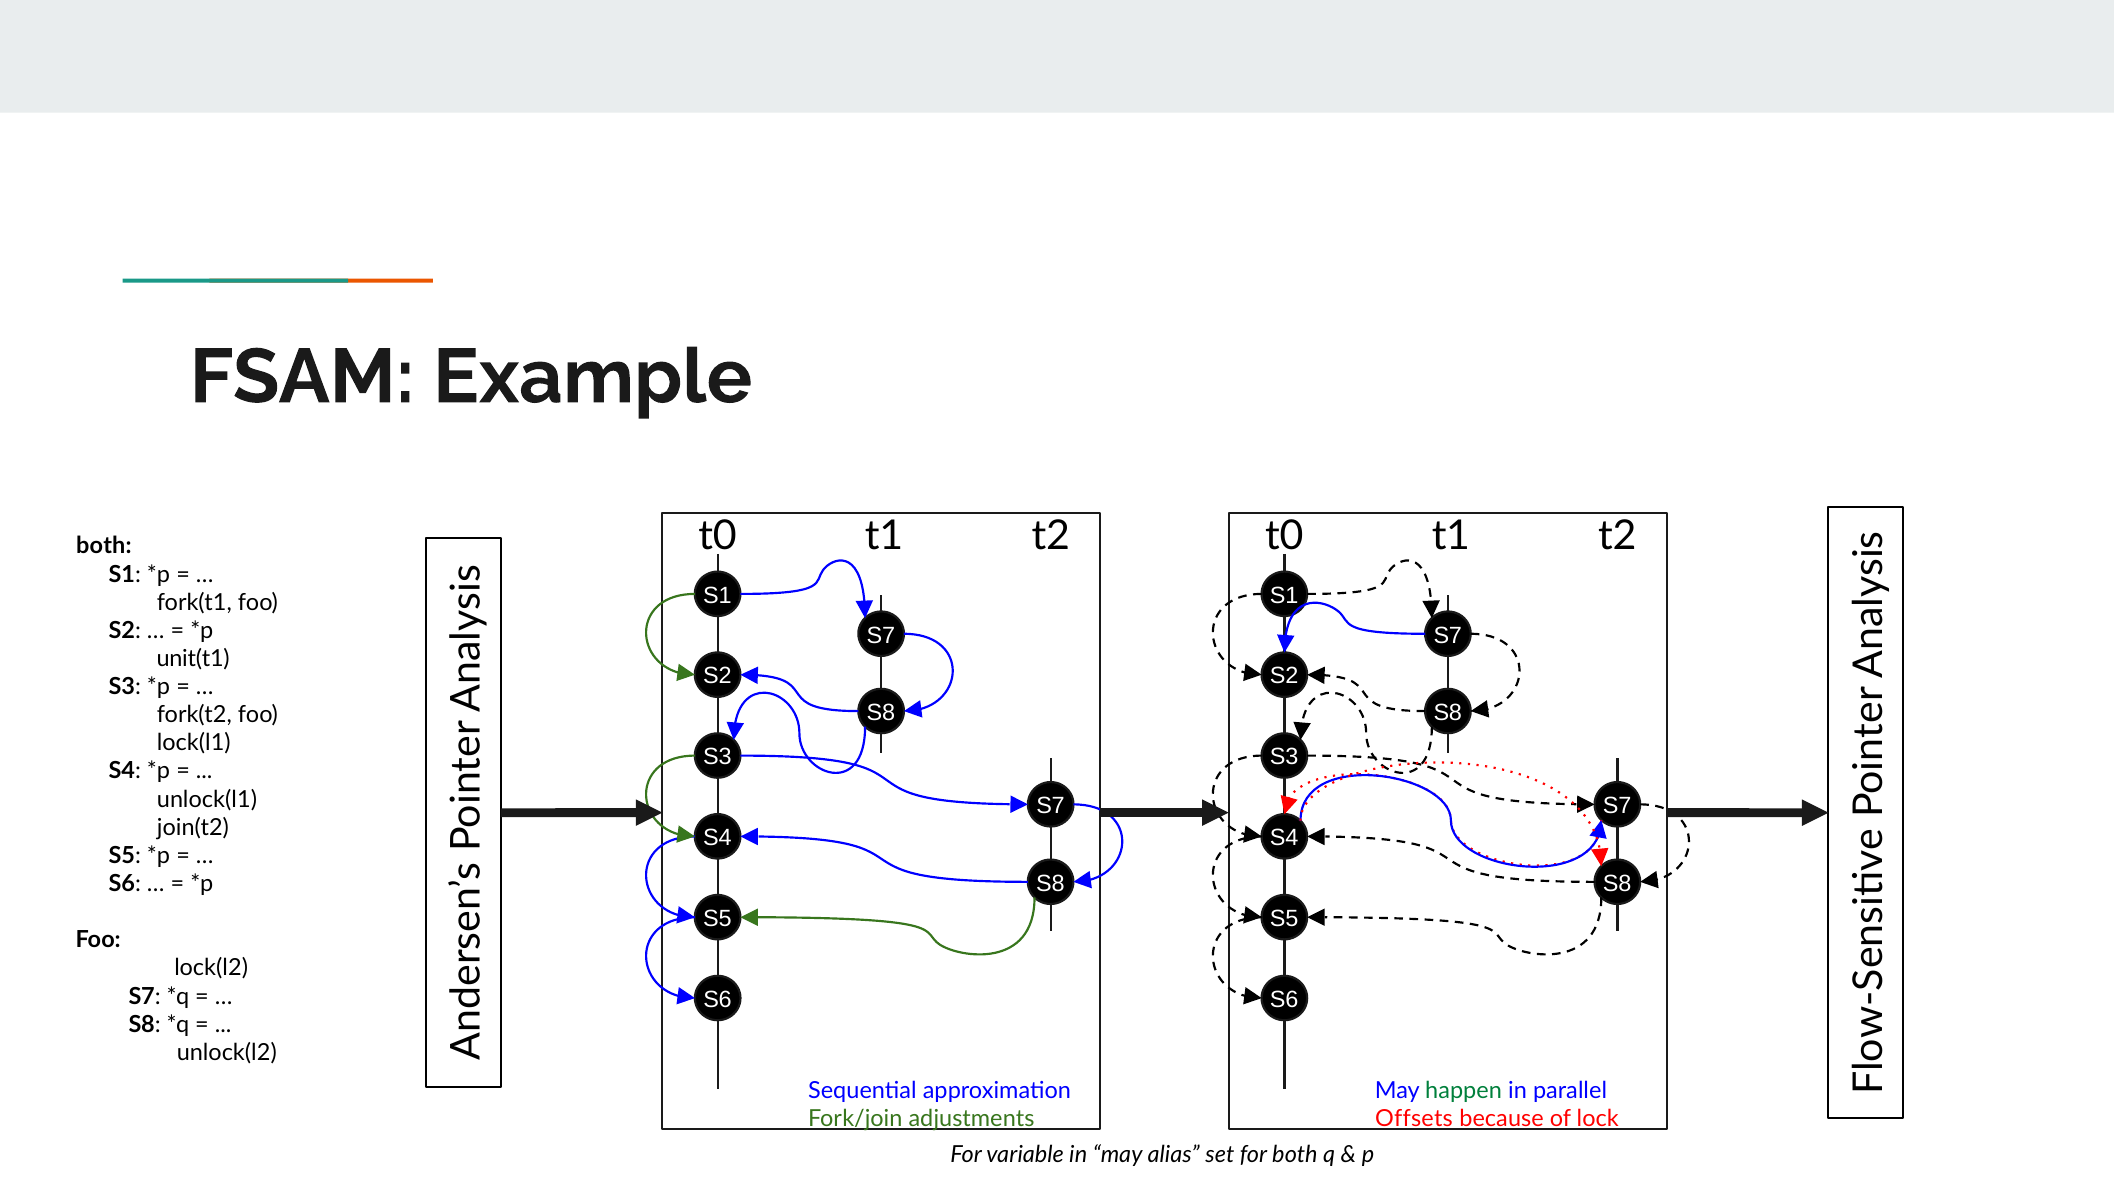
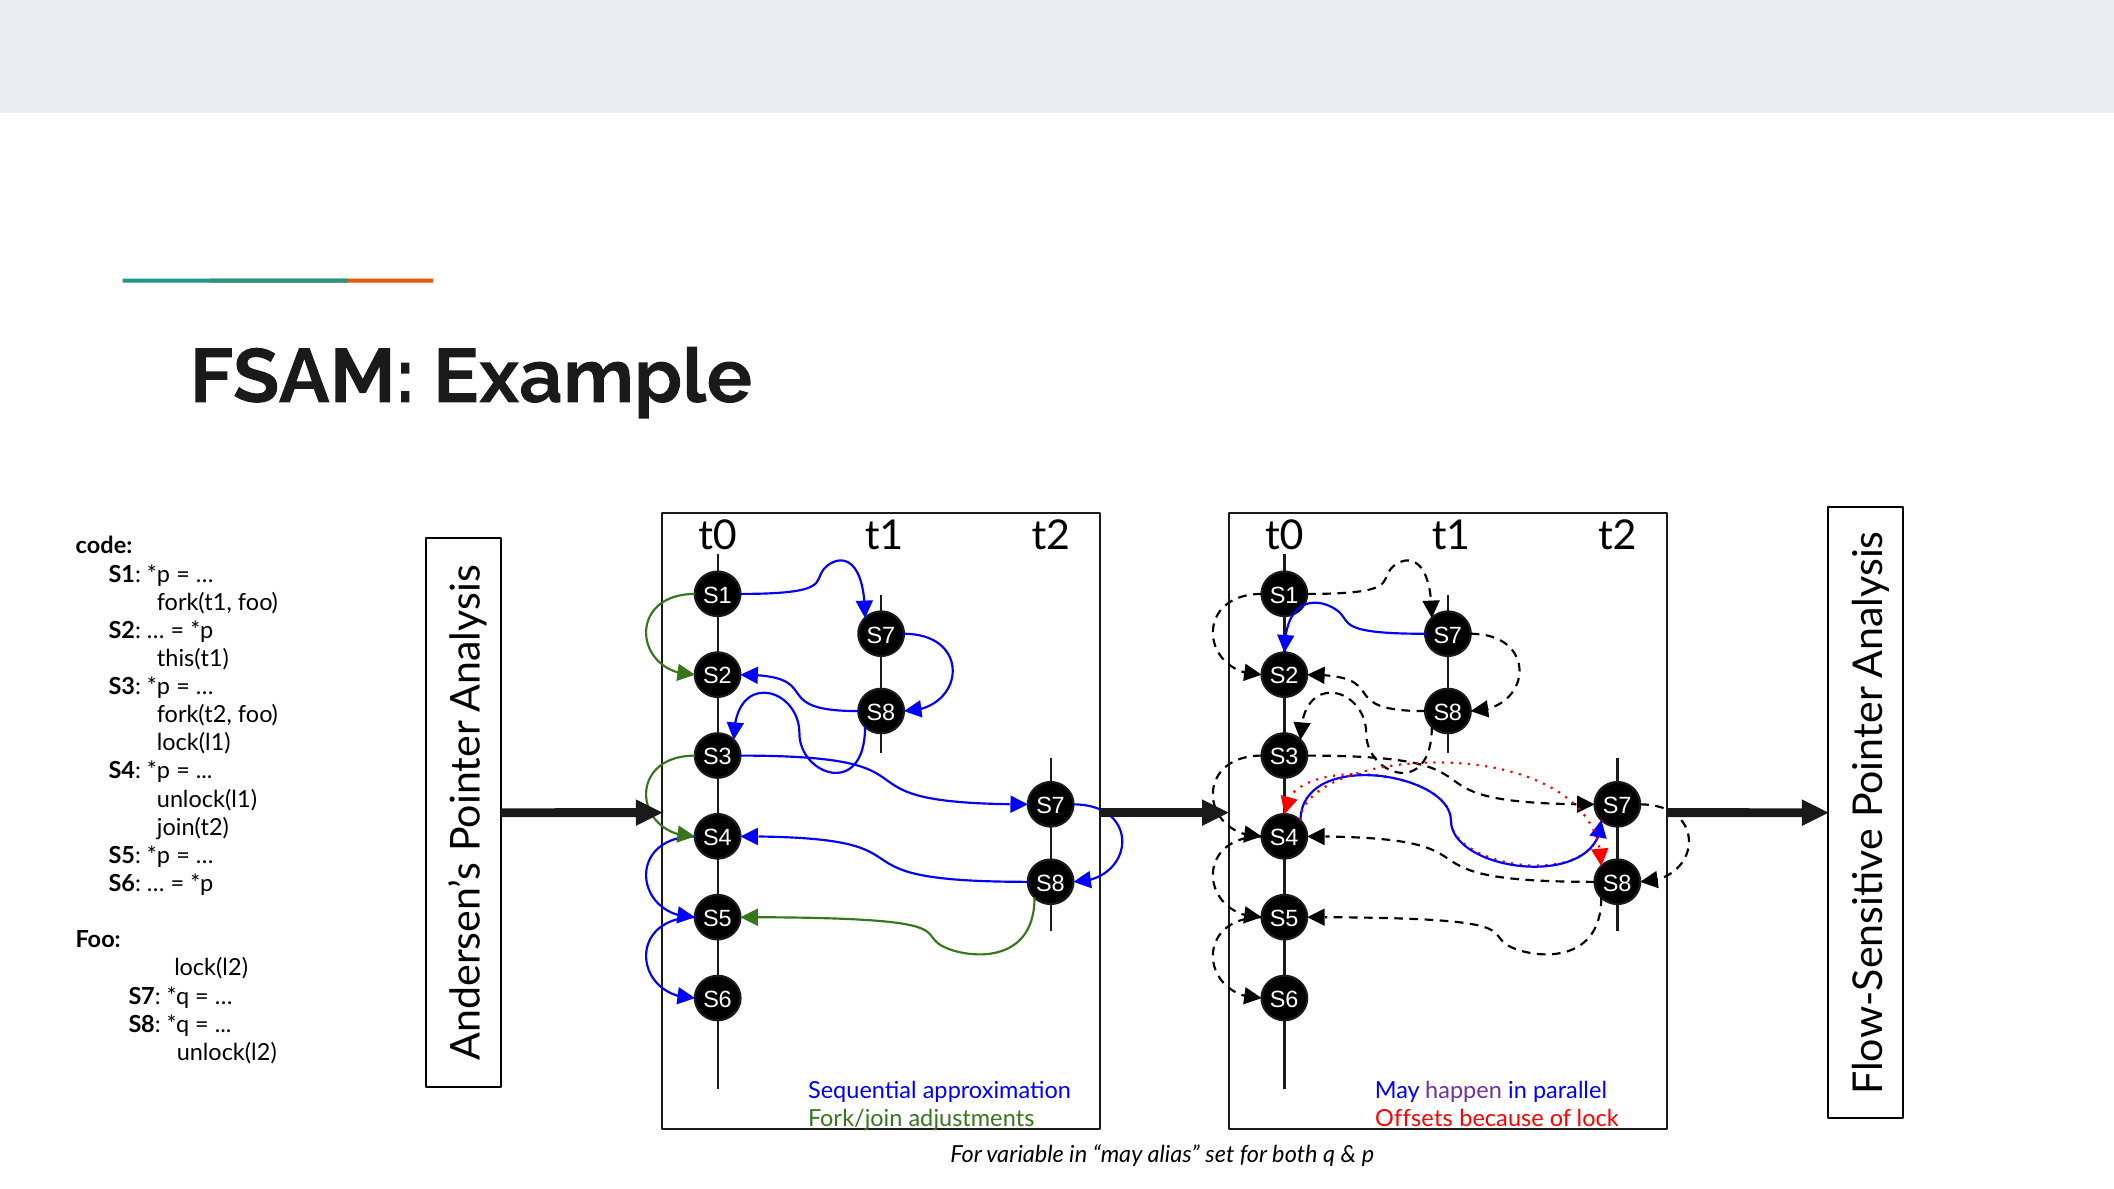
both at (104, 546): both -> code
unit(t1: unit(t1 -> this(t1
happen colour: green -> purple
